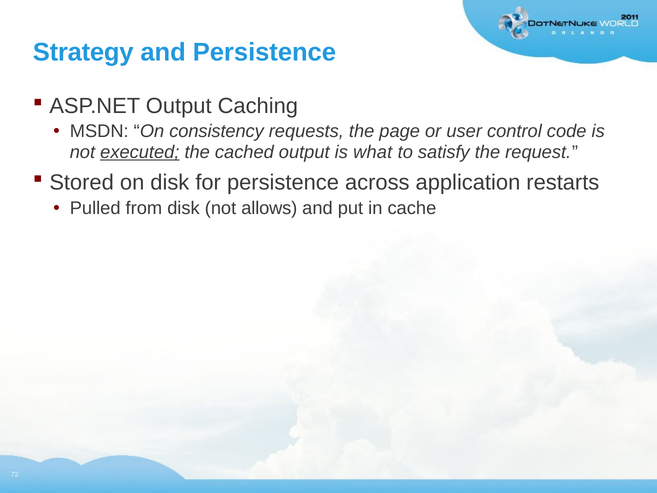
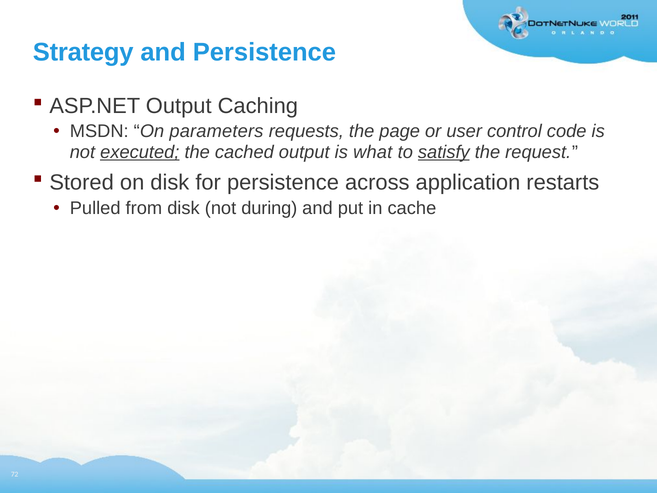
consistency: consistency -> parameters
satisfy underline: none -> present
allows: allows -> during
